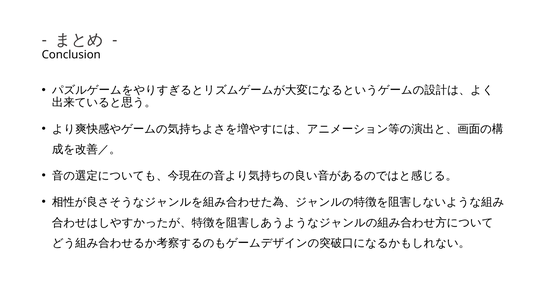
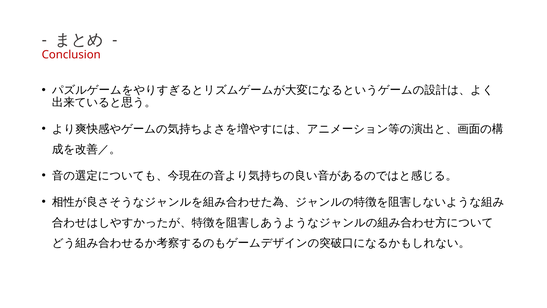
Conclusion colour: black -> red
